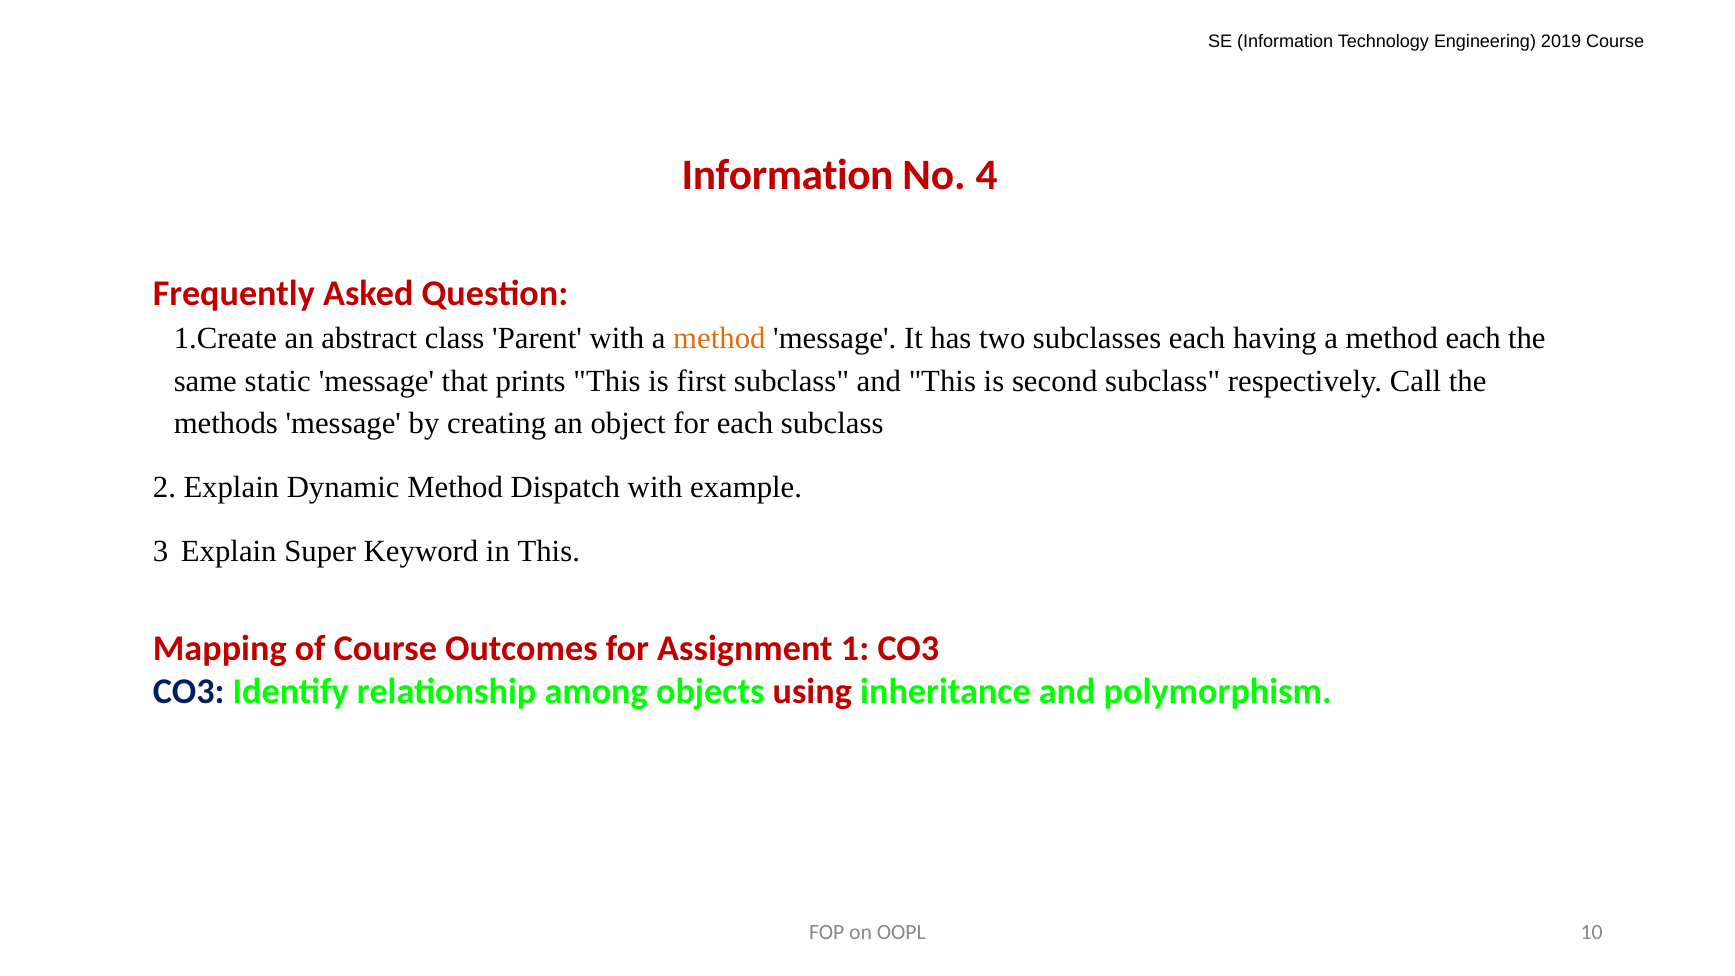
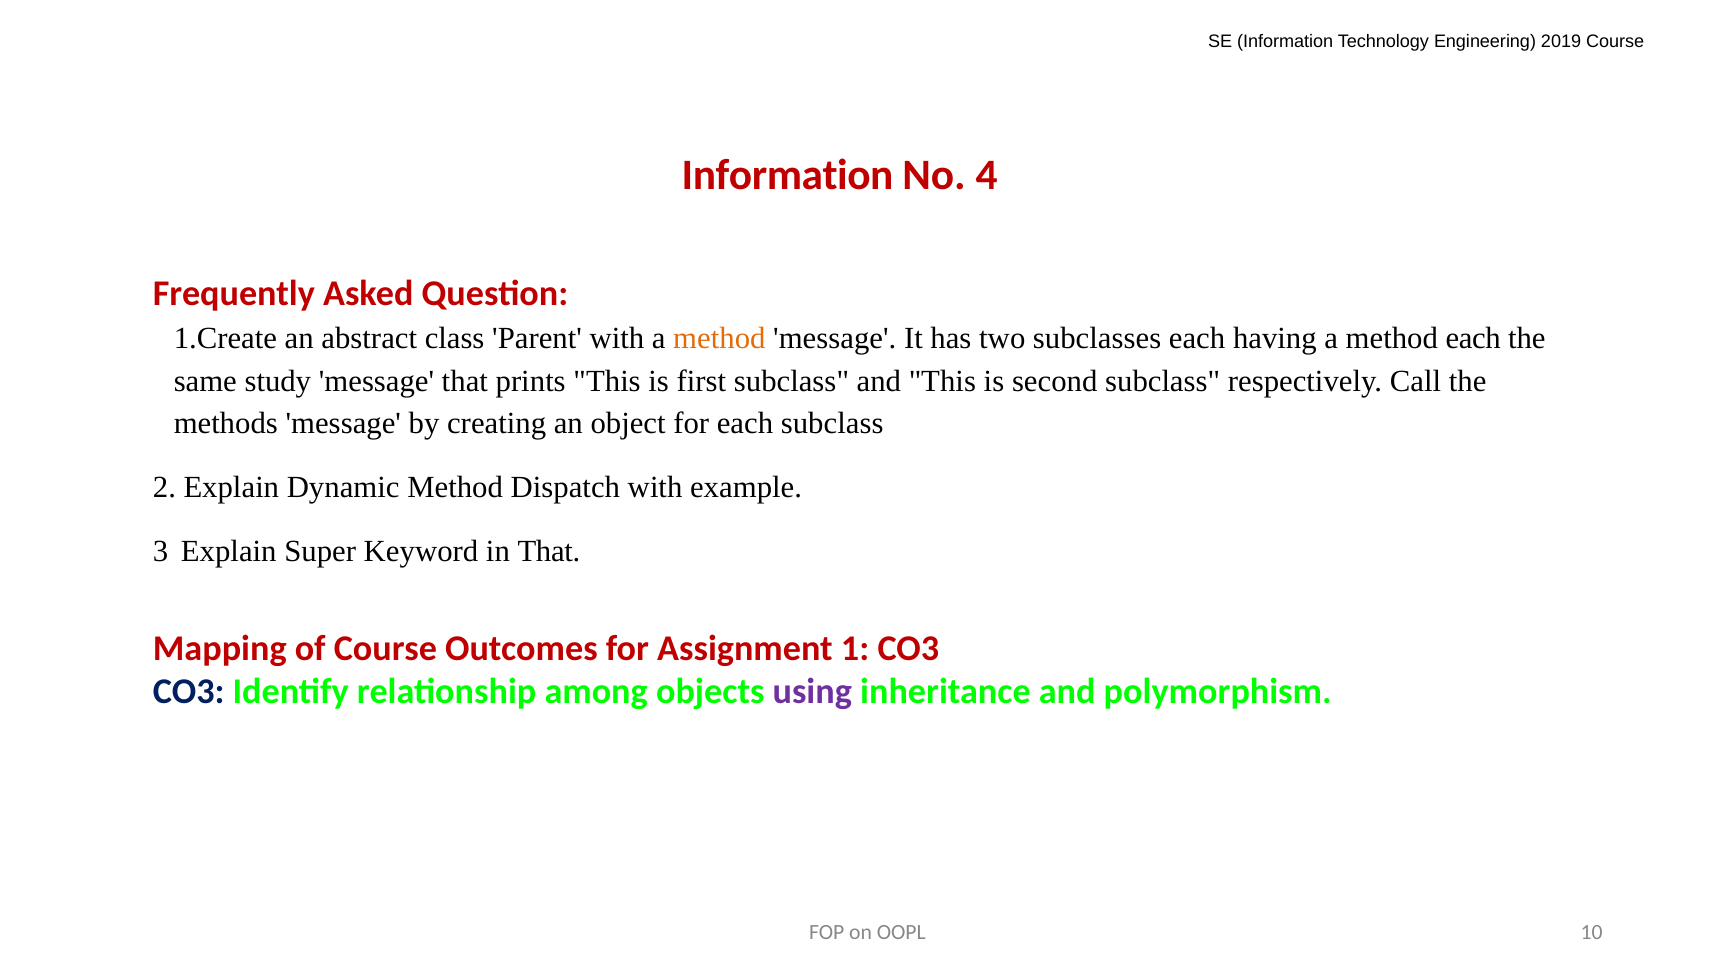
static: static -> study
in This: This -> That
using colour: red -> purple
